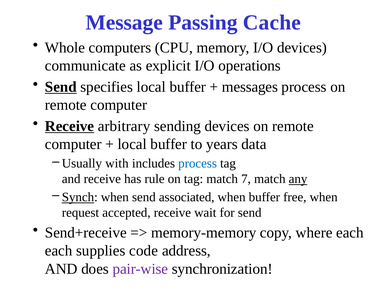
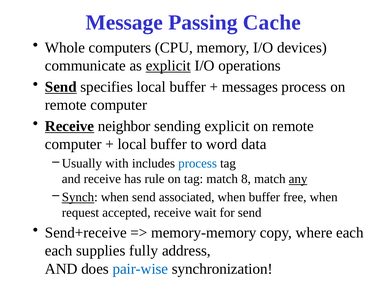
explicit at (168, 65) underline: none -> present
arbitrary: arbitrary -> neighbor
sending devices: devices -> explicit
years: years -> word
7: 7 -> 8
code: code -> fully
pair-wise colour: purple -> blue
